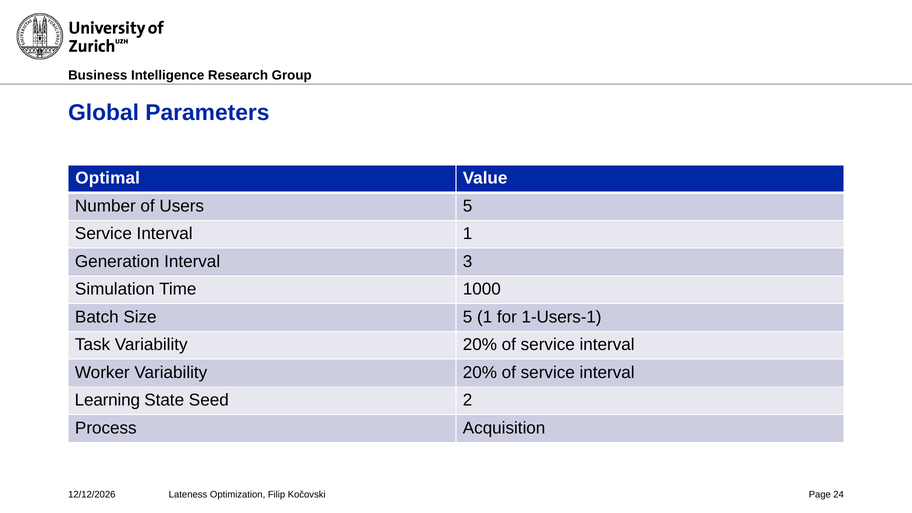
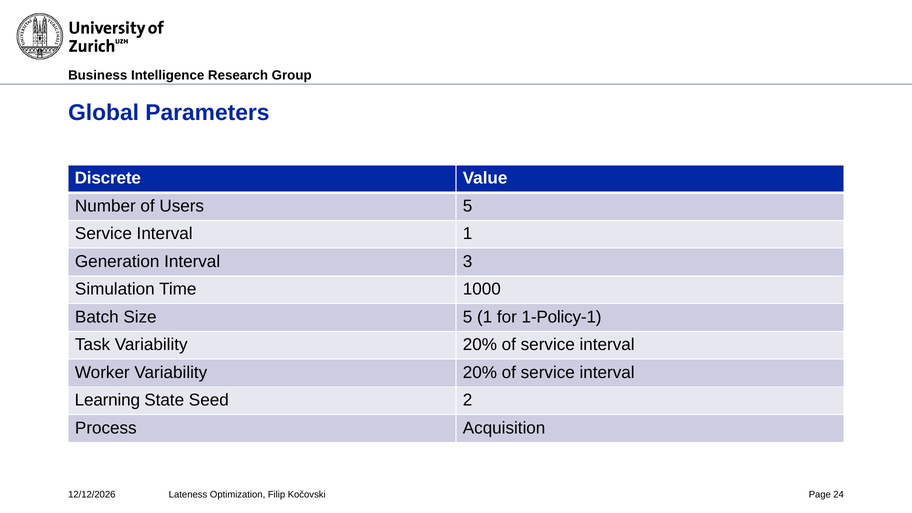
Optimal: Optimal -> Discrete
1-Users-1: 1-Users-1 -> 1-Policy-1
